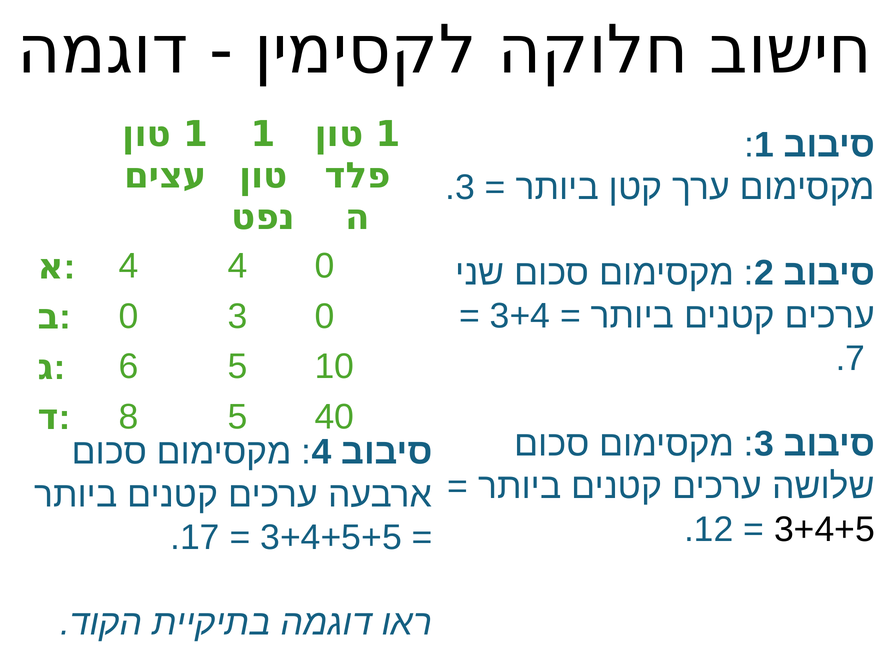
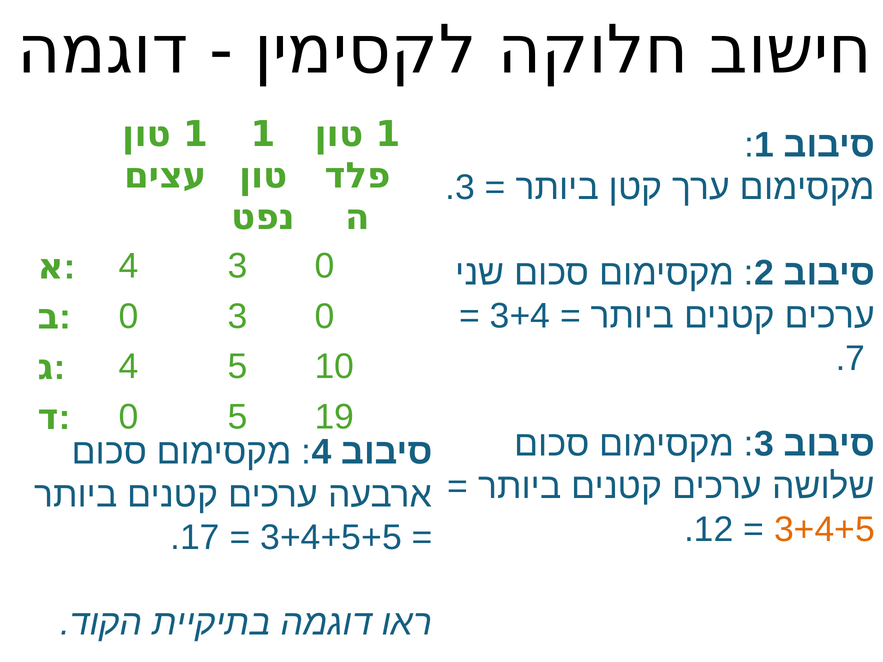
4 4: 4 -> 3
6 at (129, 367): 6 -> 4
8 at (129, 417): 8 -> 0
40: 40 -> 19
3+4+5 colour: black -> orange
